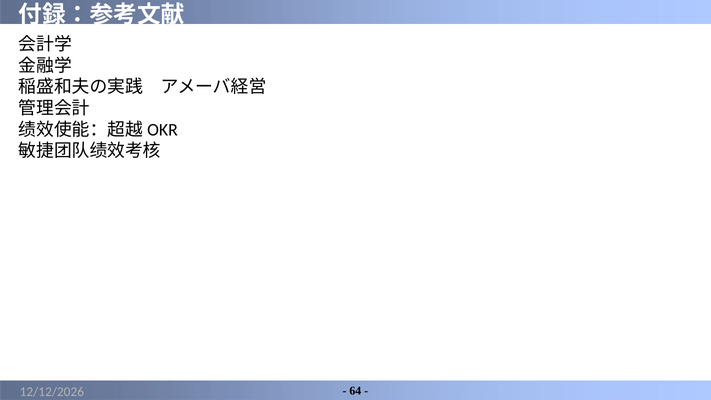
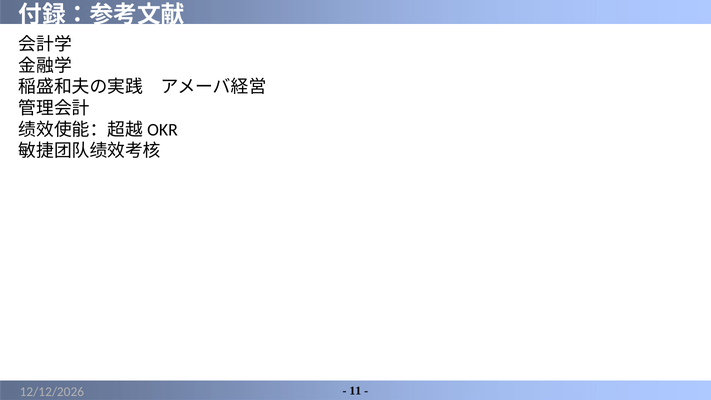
64: 64 -> 11
